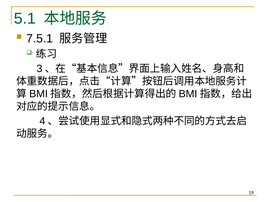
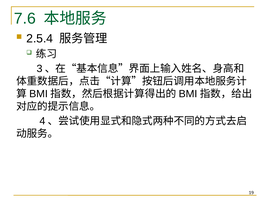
5.1: 5.1 -> 7.6
7.5.1: 7.5.1 -> 2.5.4
